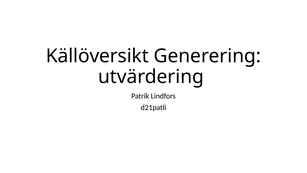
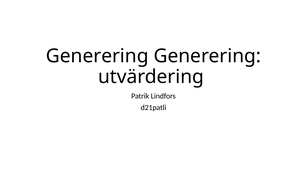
Källöversikt at (97, 56): Källöversikt -> Generering
